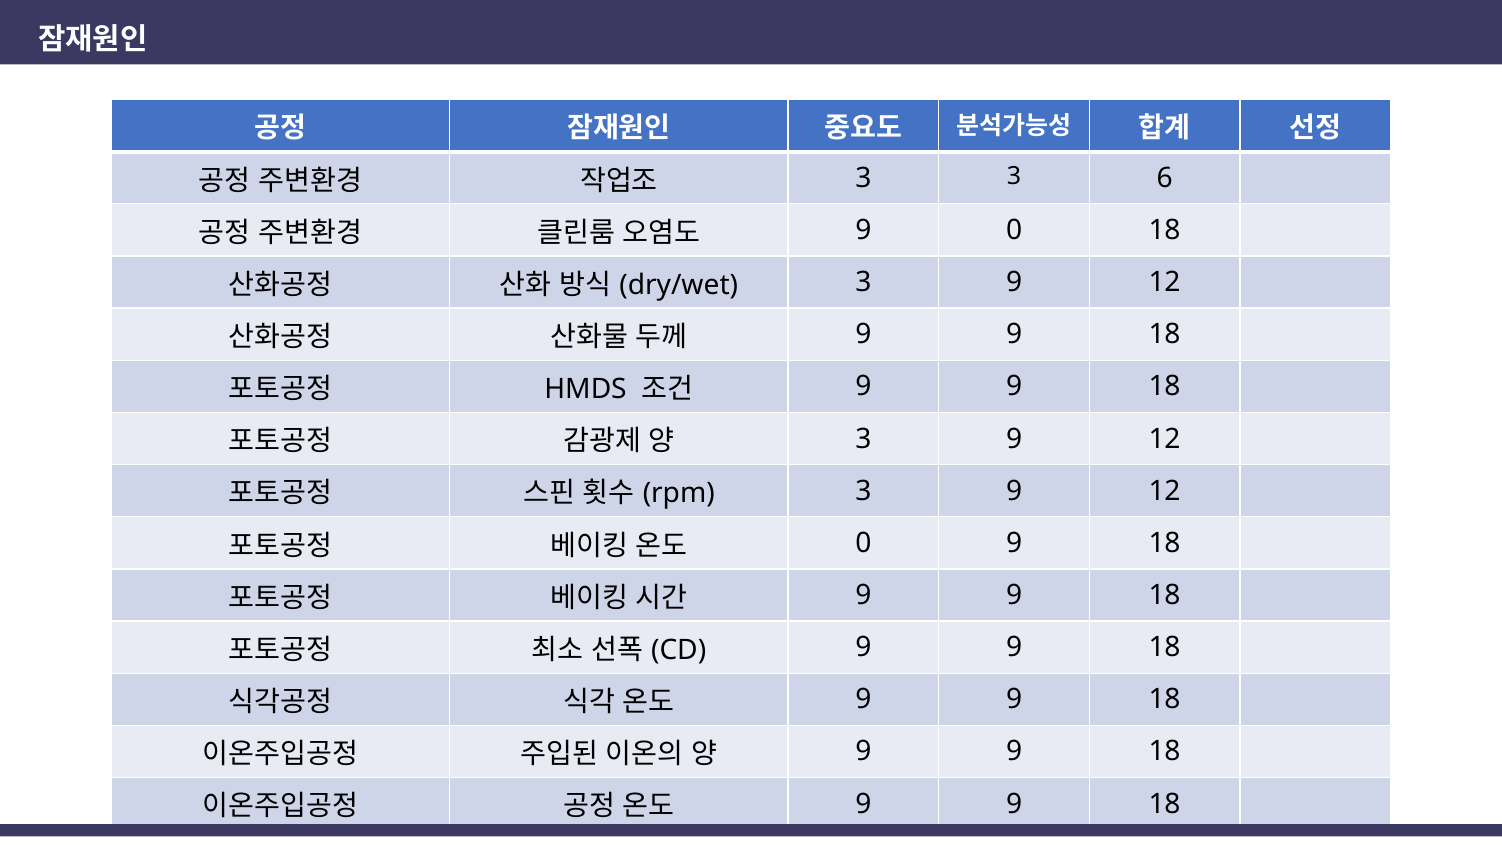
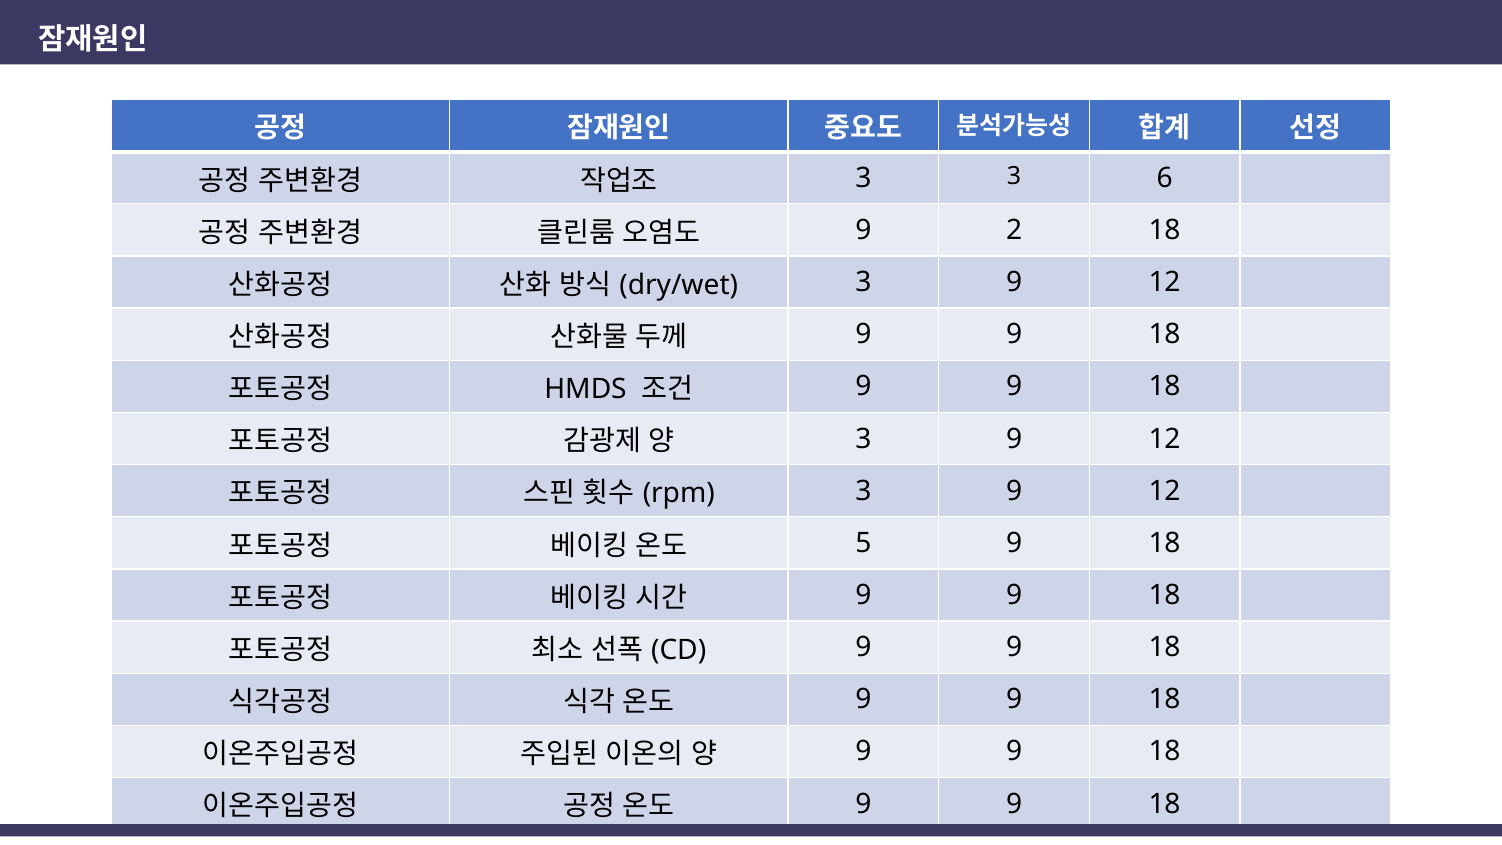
9 0: 0 -> 2
0 at (864, 543): 0 -> 5
